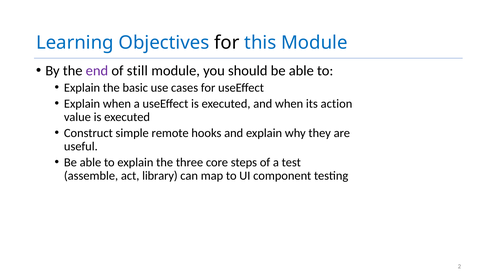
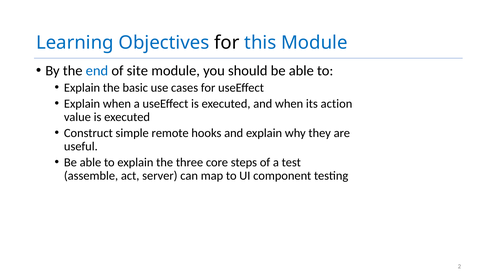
end colour: purple -> blue
still: still -> site
library: library -> server
